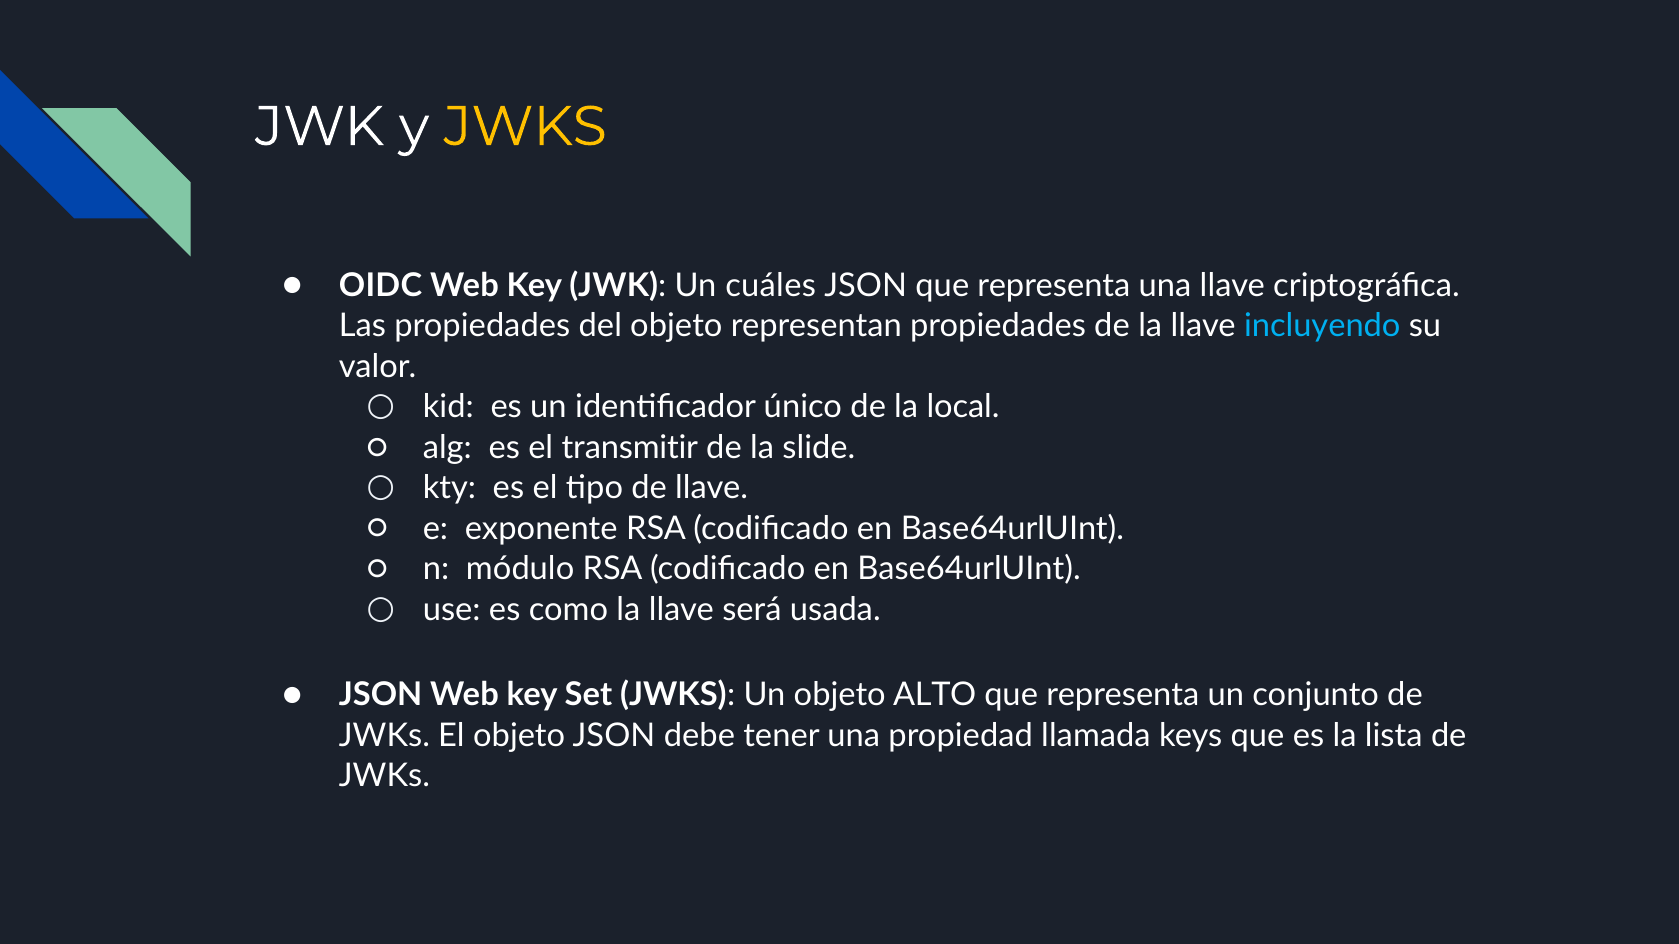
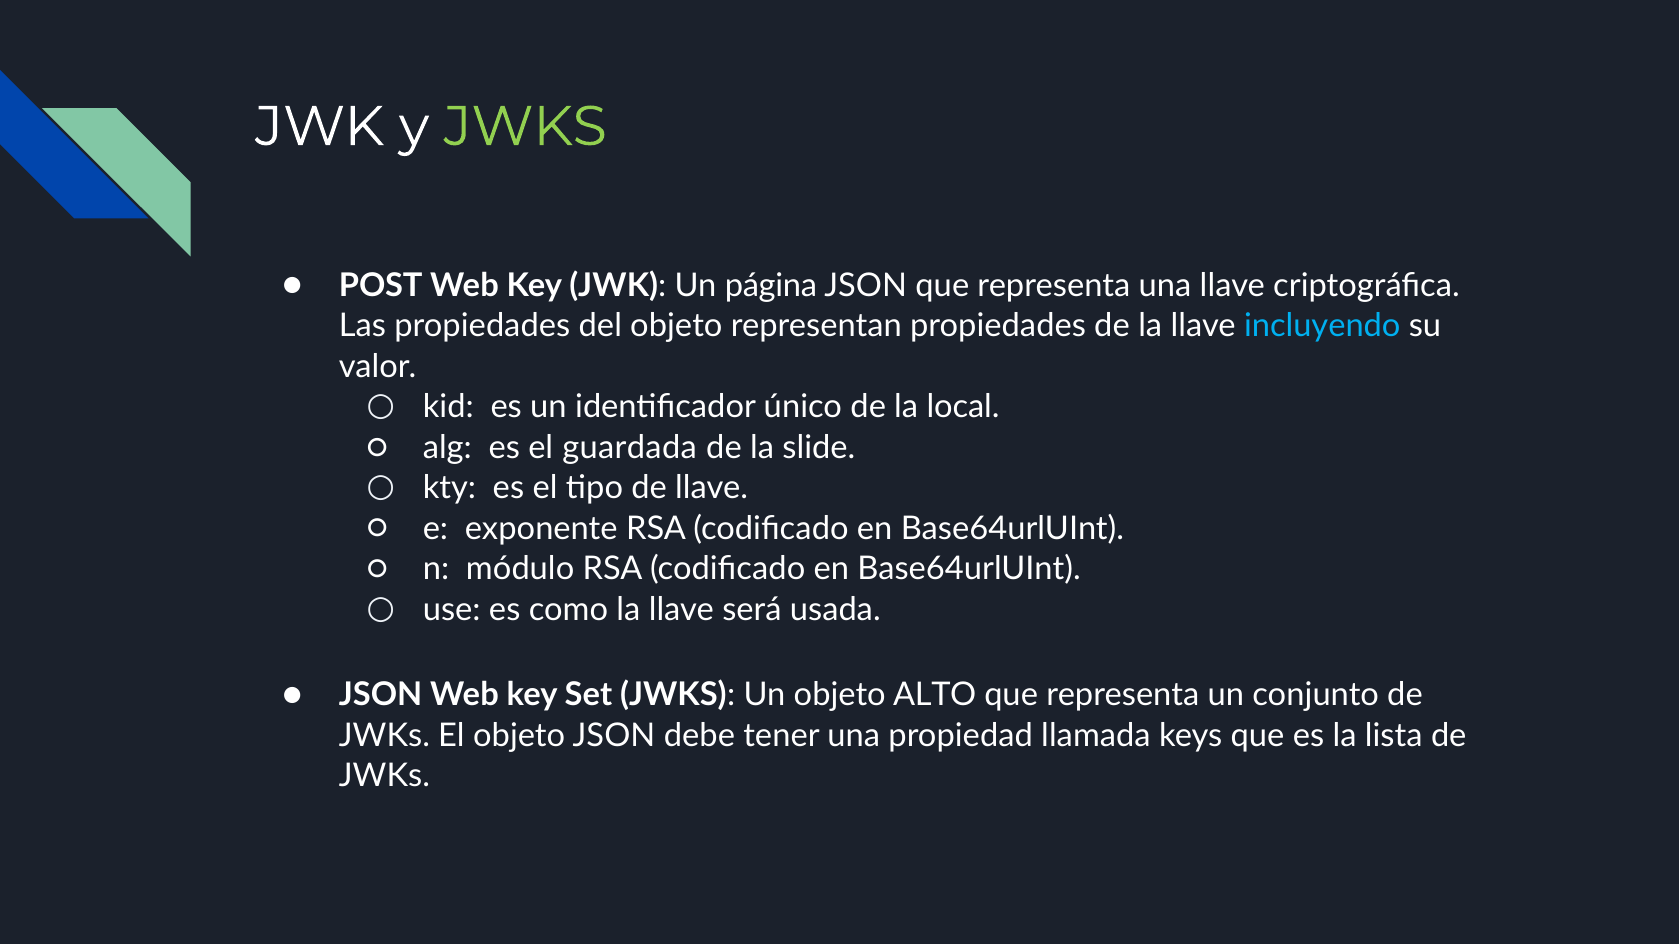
JWKS at (525, 127) colour: yellow -> light green
OIDC: OIDC -> POST
cuáles: cuáles -> página
transmitir: transmitir -> guardada
